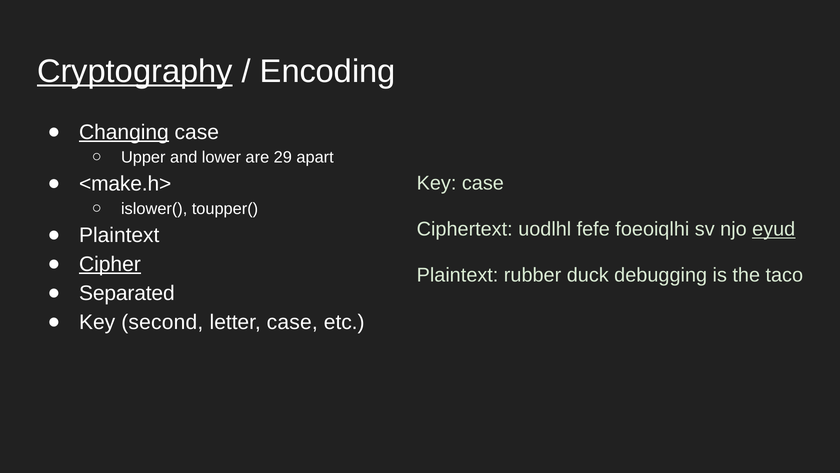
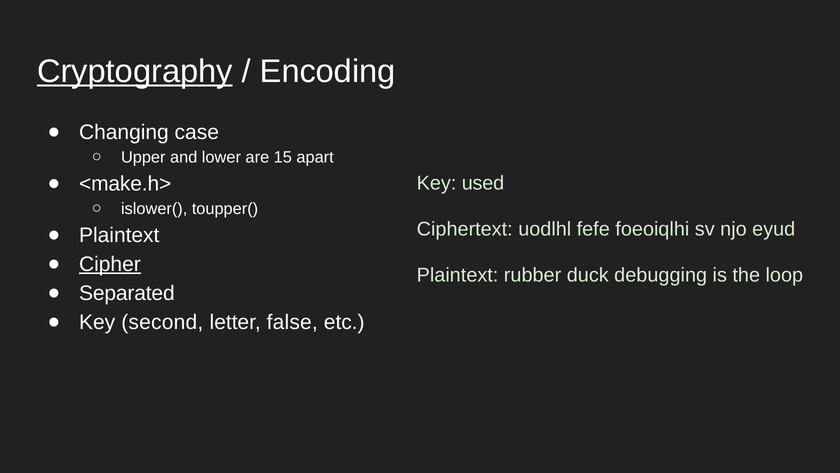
Changing underline: present -> none
29: 29 -> 15
Key case: case -> used
eyud underline: present -> none
taco: taco -> loop
letter case: case -> false
